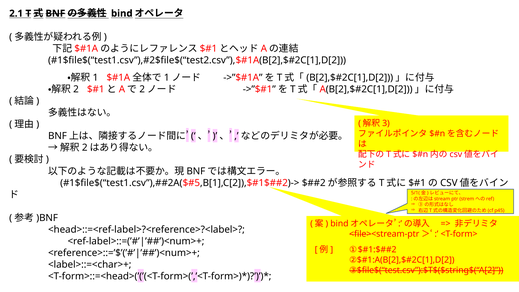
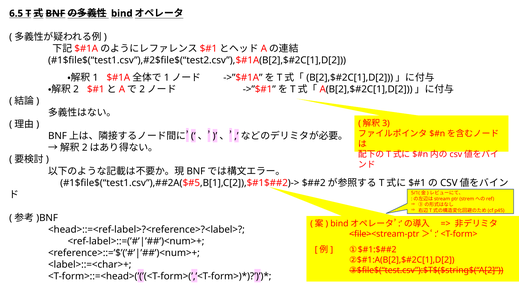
2.1: 2.1 -> 6.5
